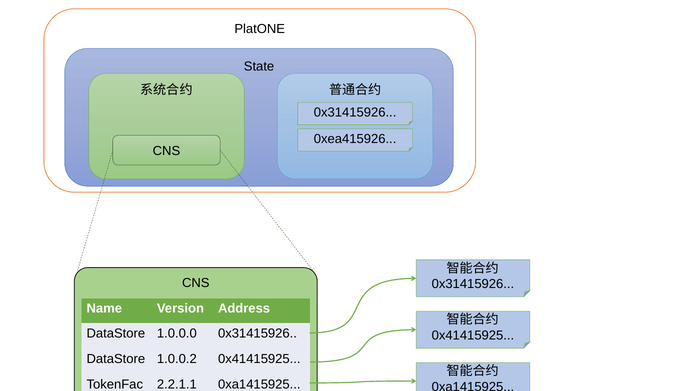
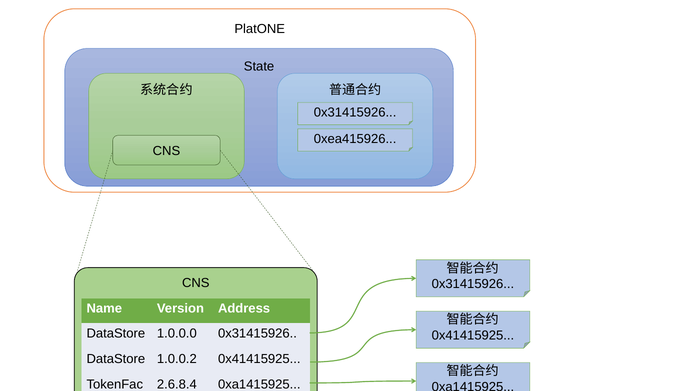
2.2.1.1: 2.2.1.1 -> 2.6.8.4
